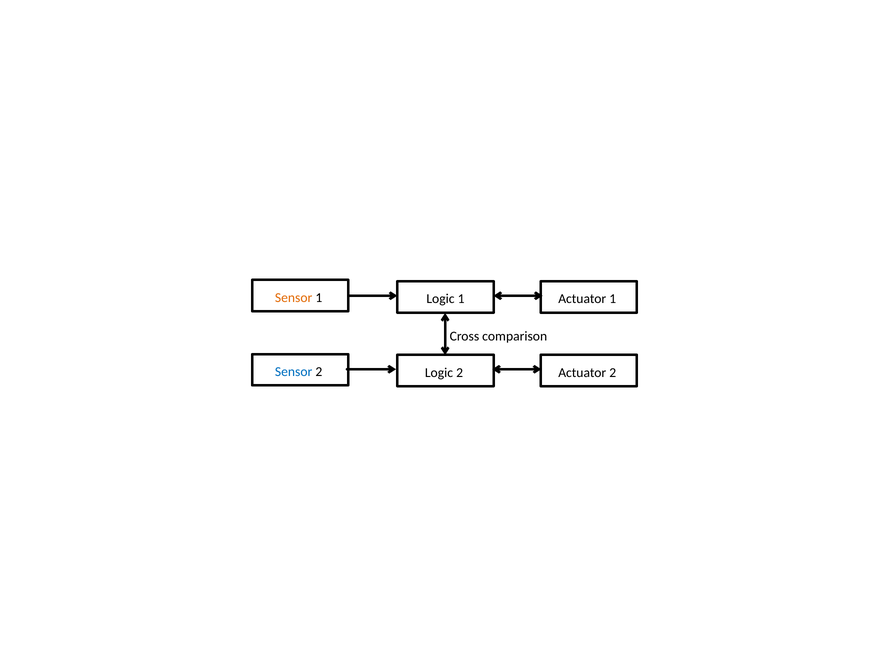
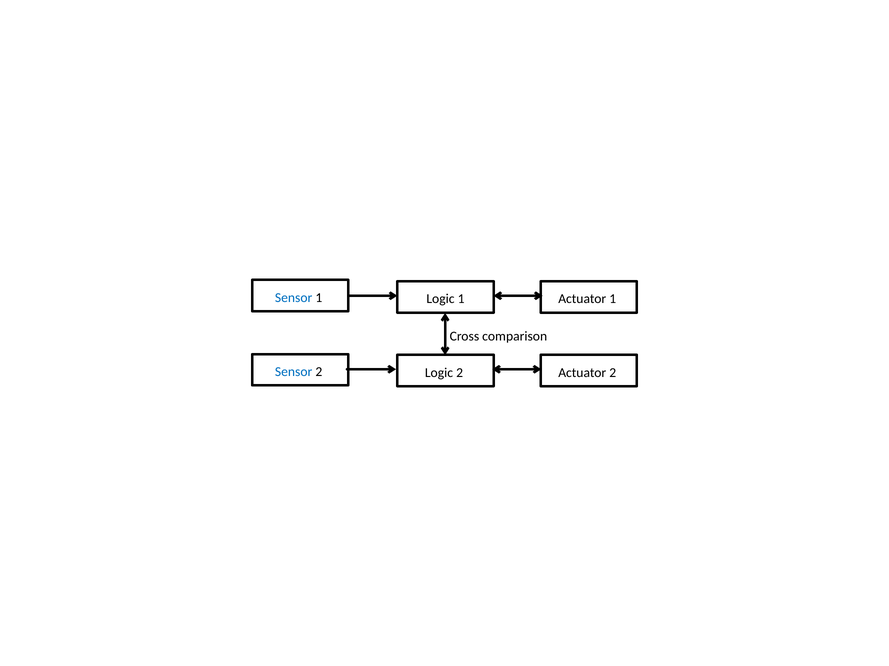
Sensor at (294, 298) colour: orange -> blue
